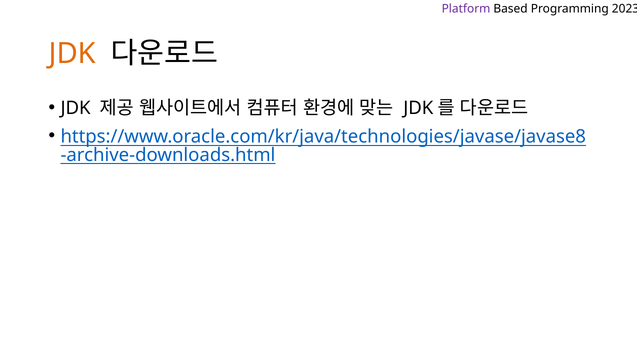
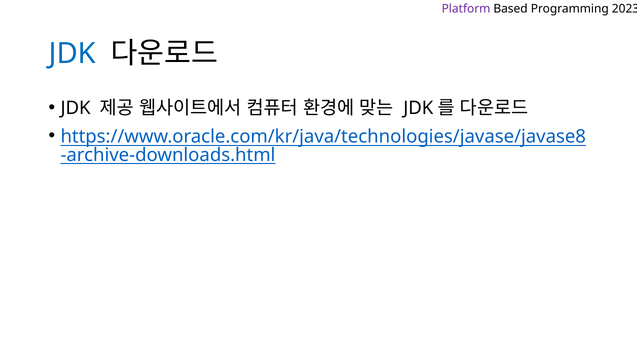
JDK at (72, 54) colour: orange -> blue
